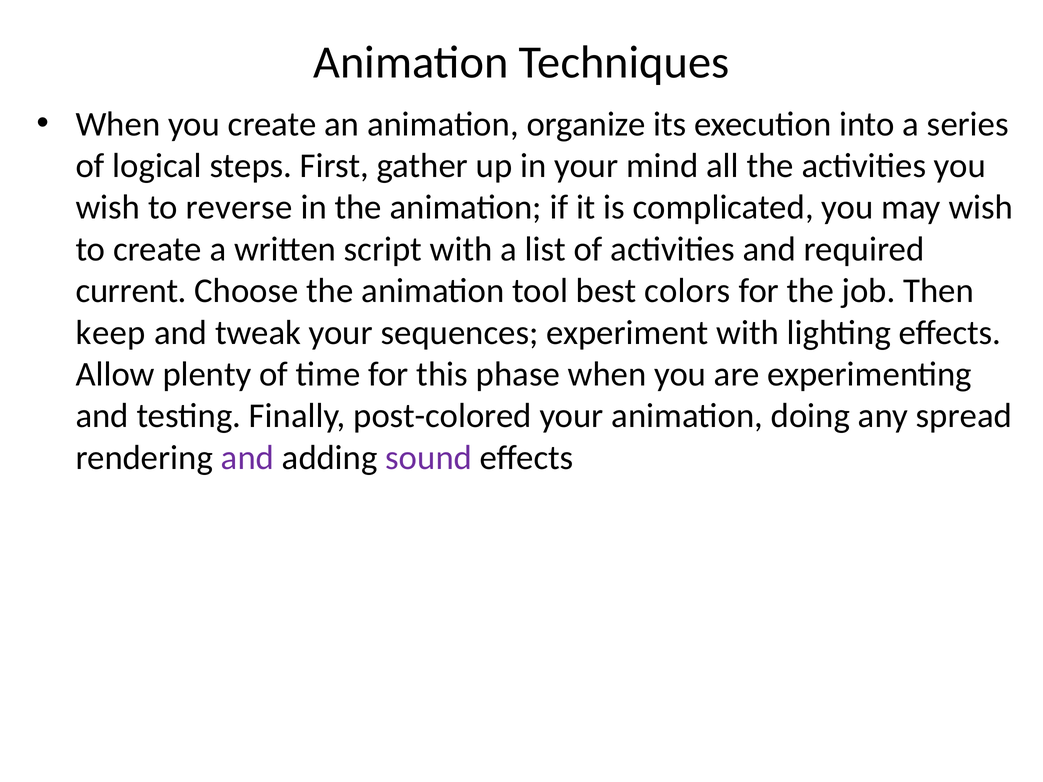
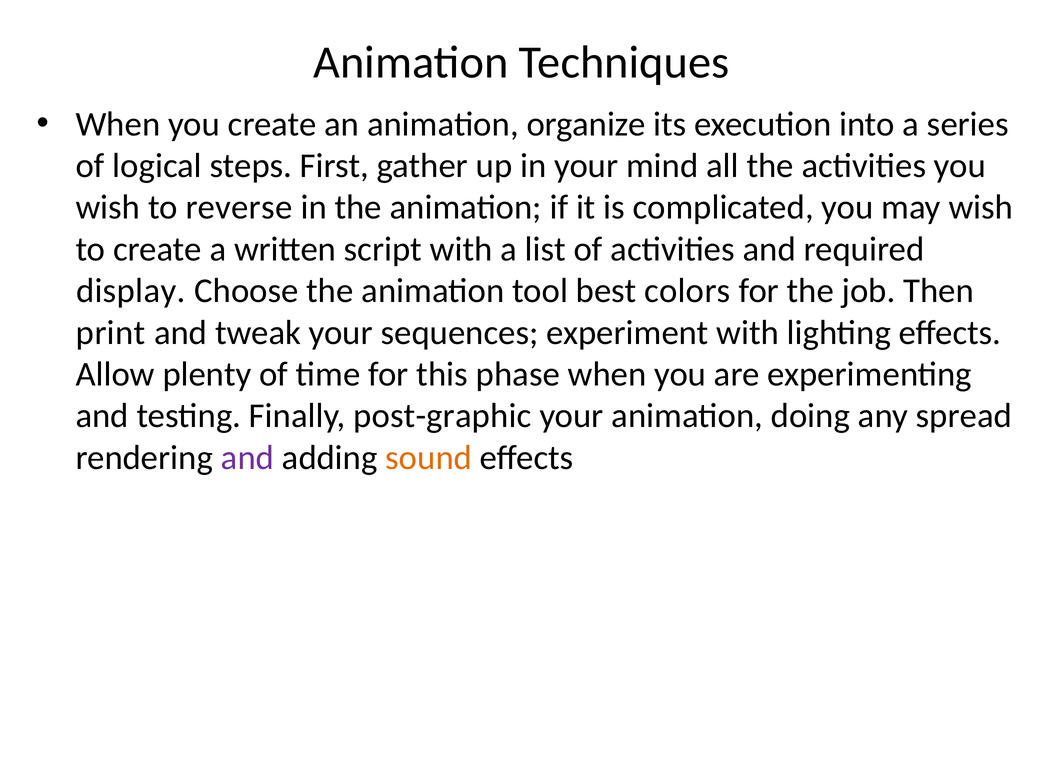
current: current -> display
keep: keep -> print
post-colored: post-colored -> post-graphic
sound colour: purple -> orange
